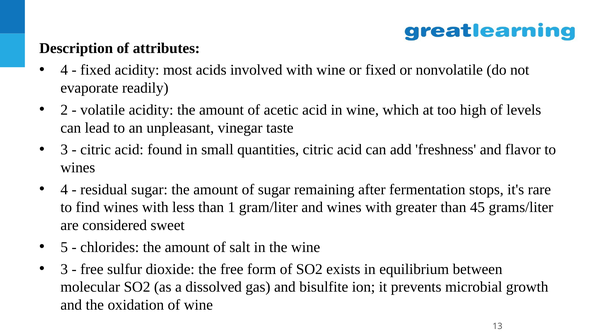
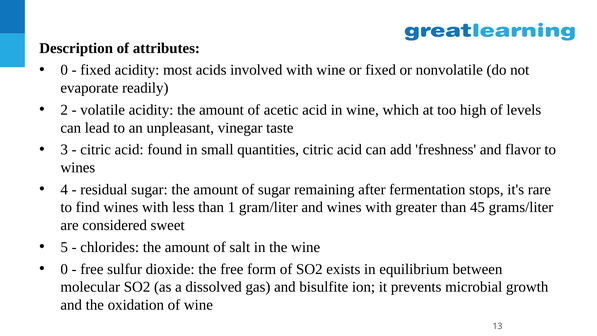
4 at (64, 70): 4 -> 0
3 at (64, 269): 3 -> 0
